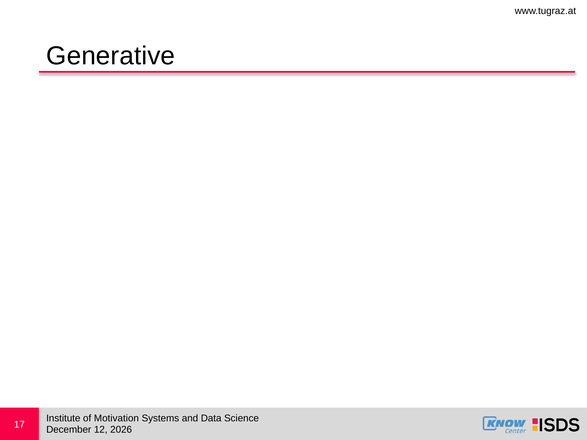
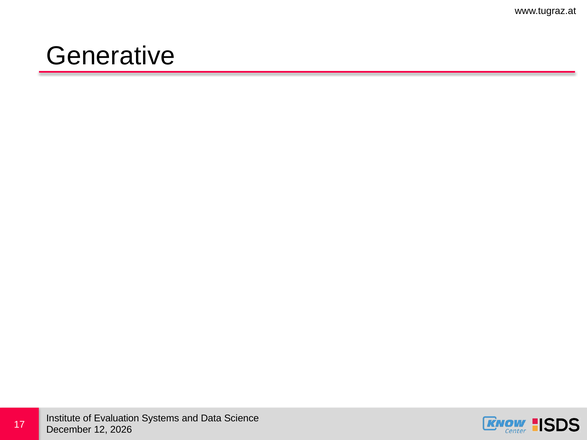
Motivation: Motivation -> Evaluation
